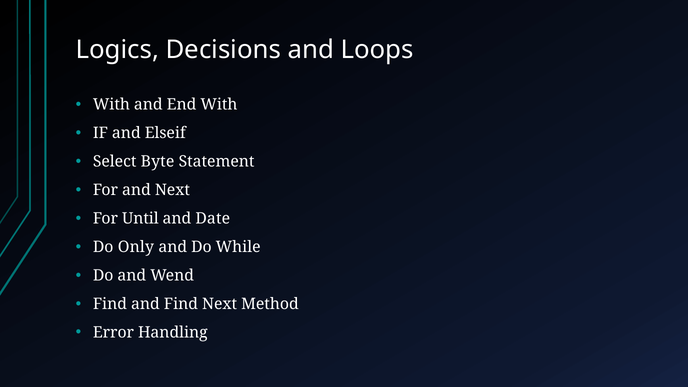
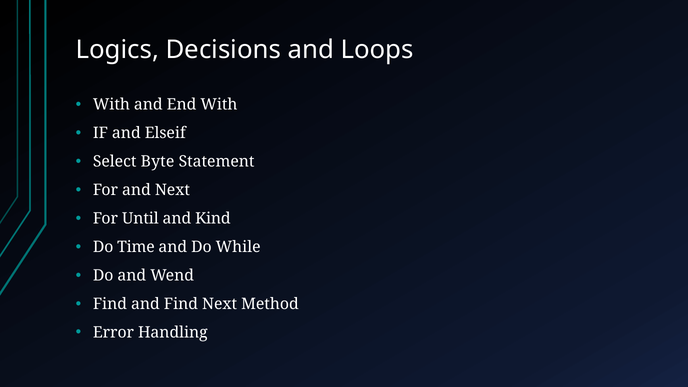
Date: Date -> Kind
Only: Only -> Time
